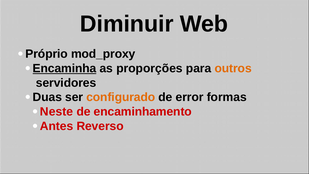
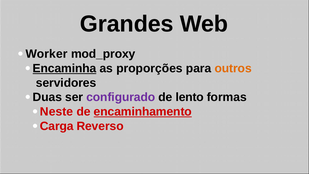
Diminuir: Diminuir -> Grandes
Próprio: Próprio -> Worker
configurado colour: orange -> purple
error: error -> lento
encaminhamento underline: none -> present
Antes: Antes -> Carga
